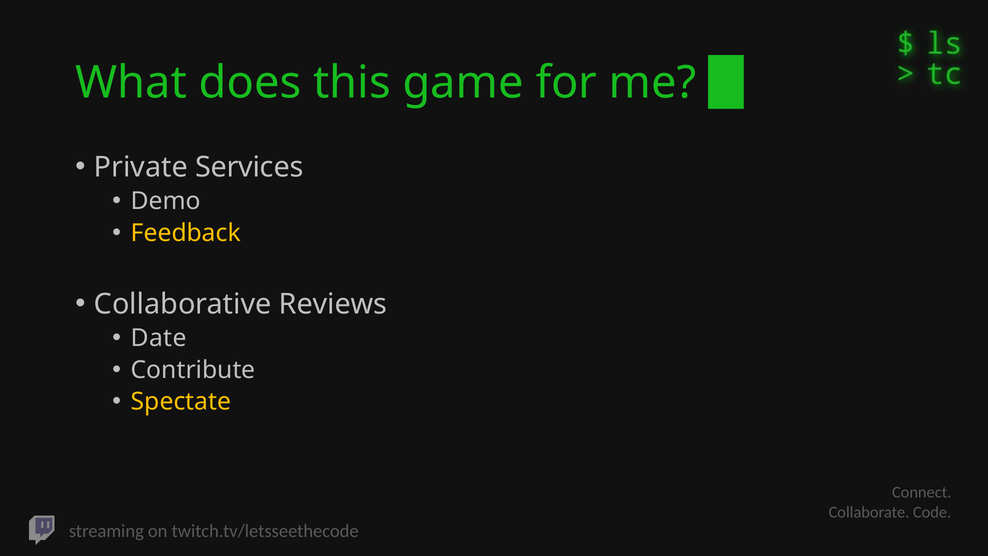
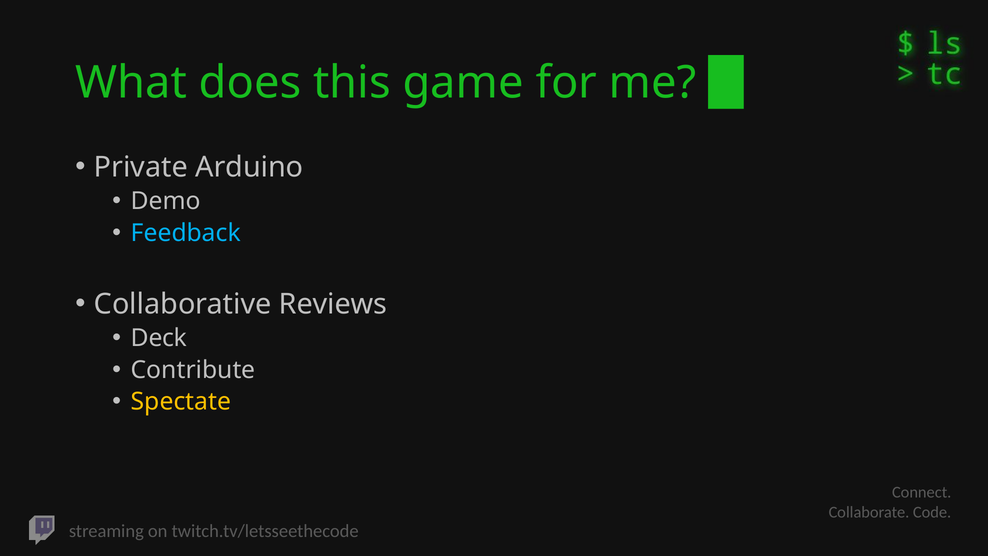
Services: Services -> Arduino
Feedback colour: yellow -> light blue
Date: Date -> Deck
